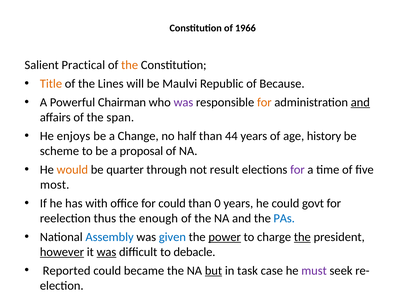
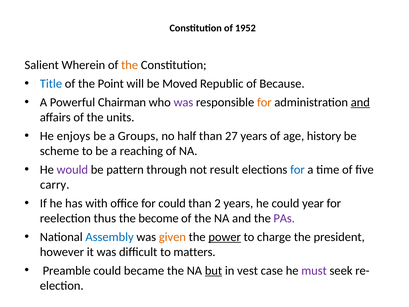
1966: 1966 -> 1952
Practical: Practical -> Wherein
Title colour: orange -> blue
Lines: Lines -> Point
Maulvi: Maulvi -> Moved
span: span -> units
Change: Change -> Groups
44: 44 -> 27
proposal: proposal -> reaching
would colour: orange -> purple
quarter: quarter -> pattern
for at (297, 169) colour: purple -> blue
most: most -> carry
0: 0 -> 2
govt: govt -> year
enough: enough -> become
PAs colour: blue -> purple
given colour: blue -> orange
the at (302, 237) underline: present -> none
however underline: present -> none
was at (106, 252) underline: present -> none
debacle: debacle -> matters
Reported: Reported -> Preamble
task: task -> vest
